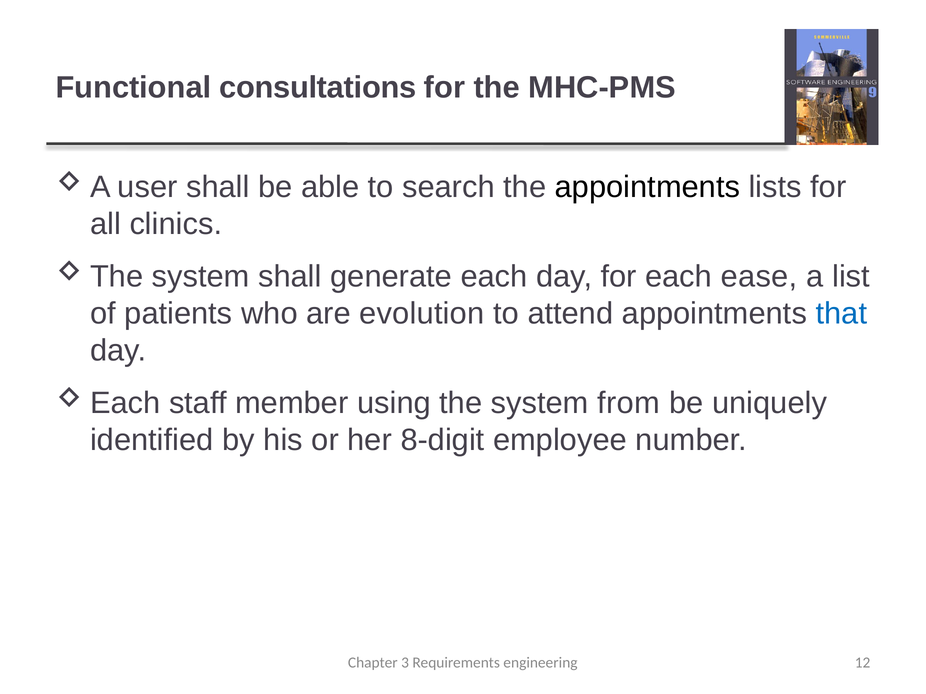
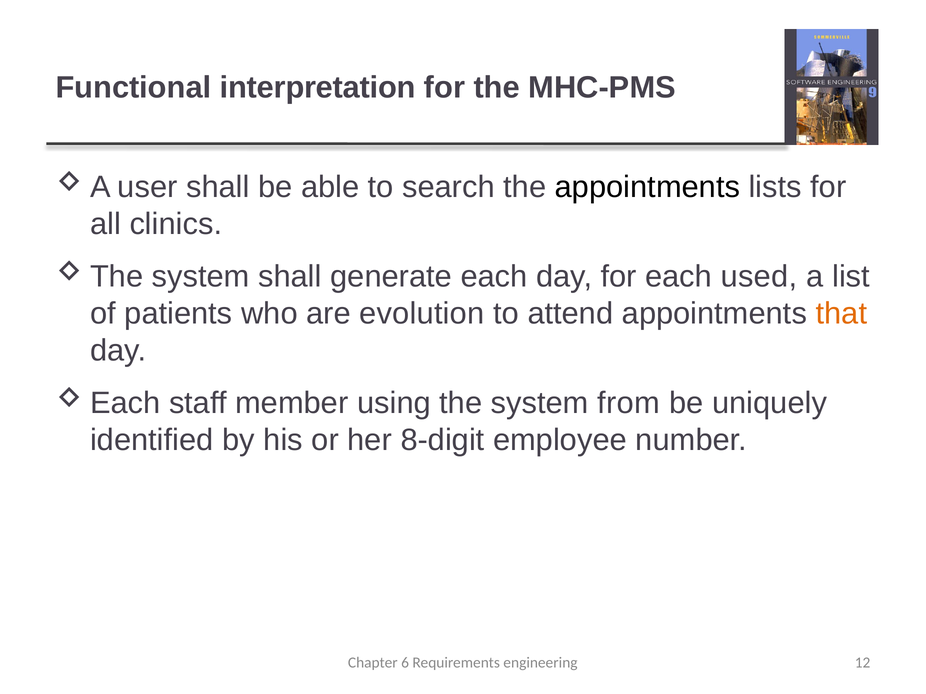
consultations: consultations -> interpretation
ease: ease -> used
that colour: blue -> orange
3: 3 -> 6
